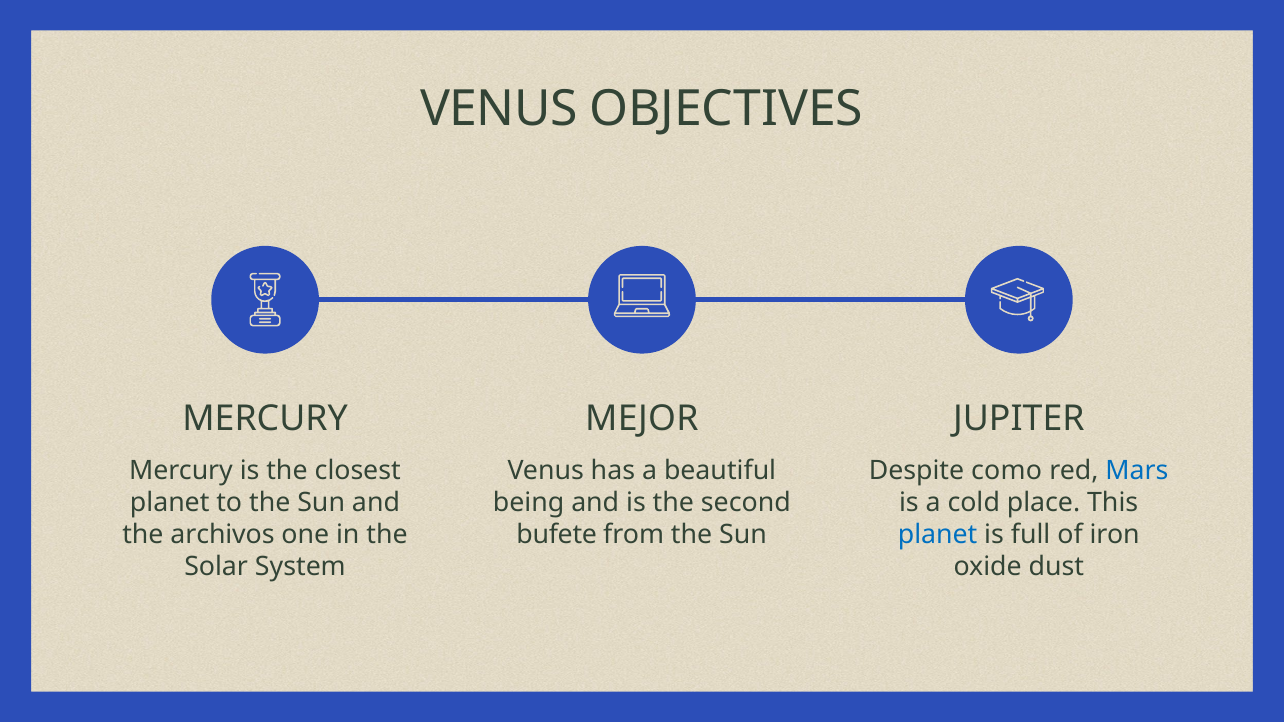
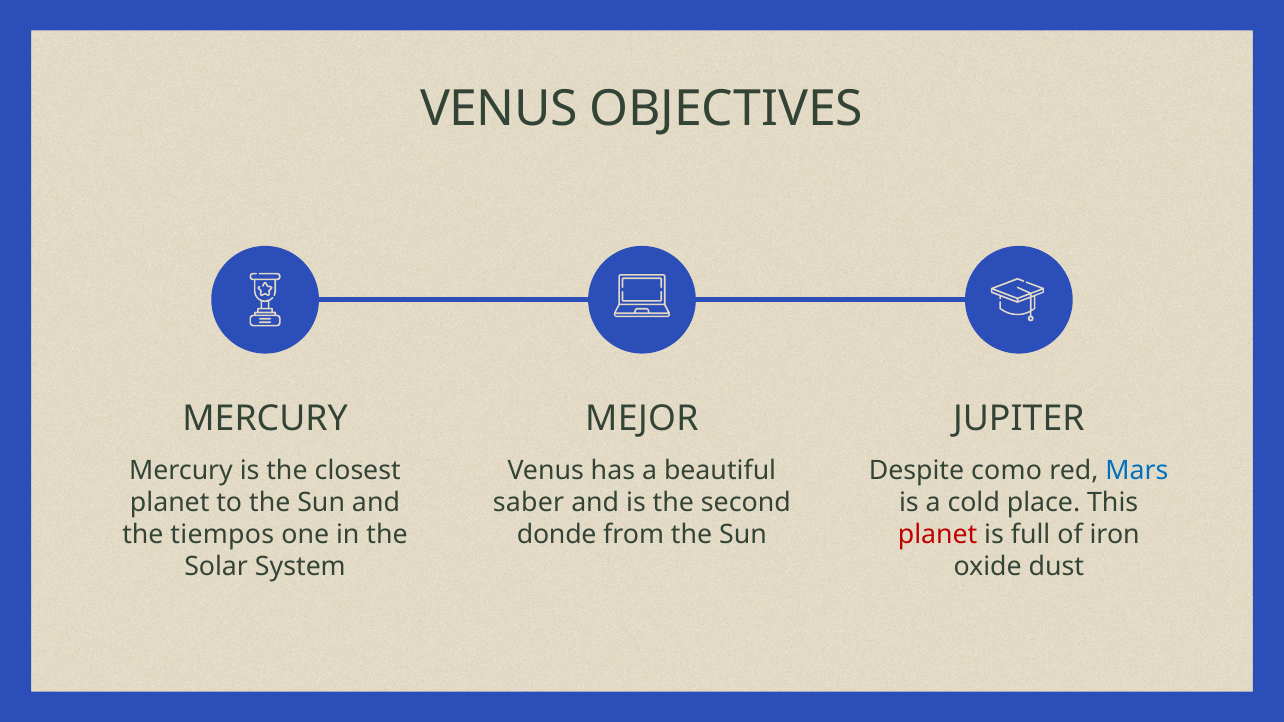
being: being -> saber
archivos: archivos -> tiempos
bufete: bufete -> donde
planet at (938, 535) colour: blue -> red
